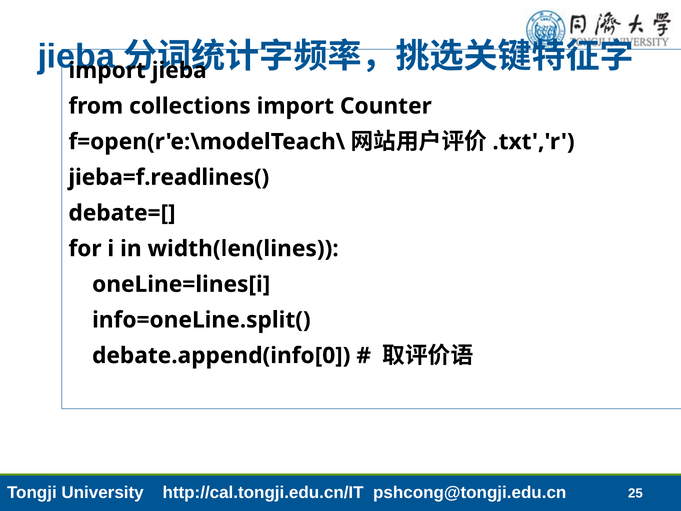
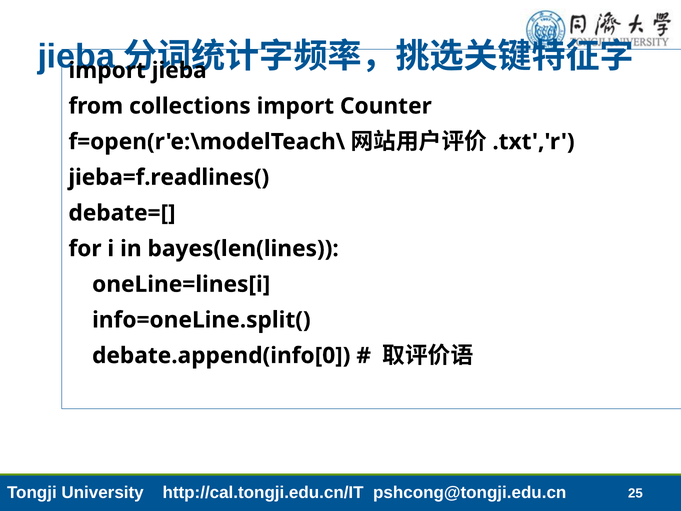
width(len(lines: width(len(lines -> bayes(len(lines
